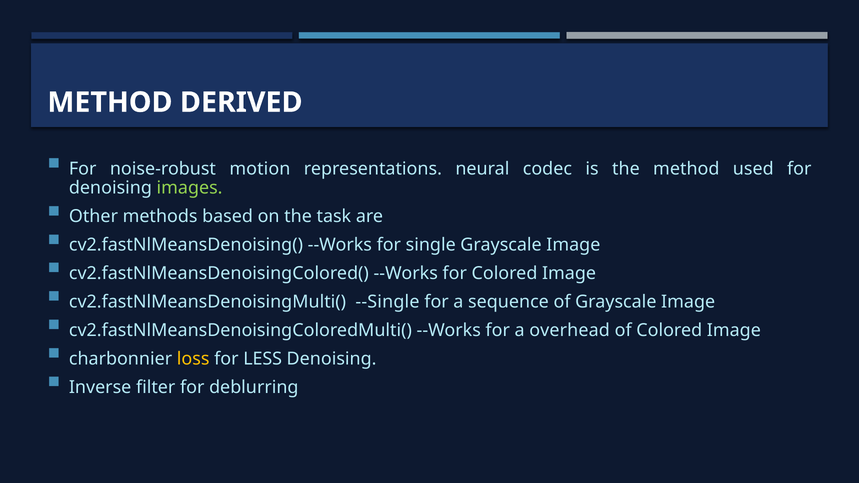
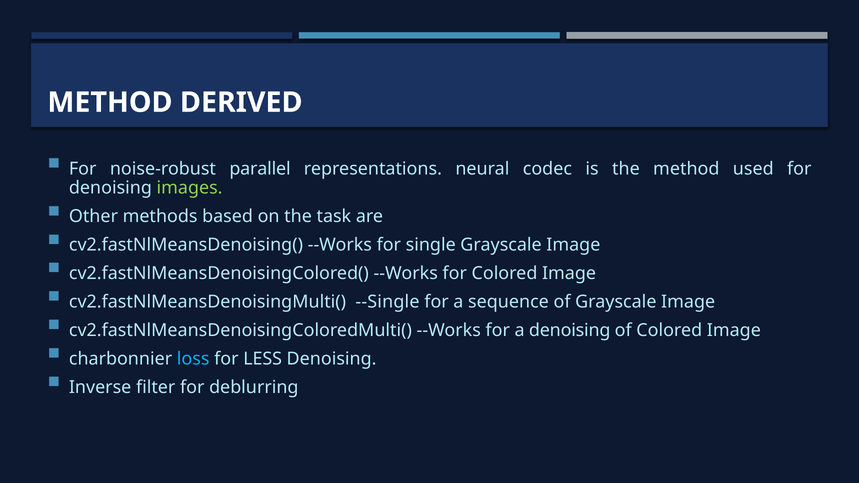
motion: motion -> parallel
a overhead: overhead -> denoising
loss colour: yellow -> light blue
